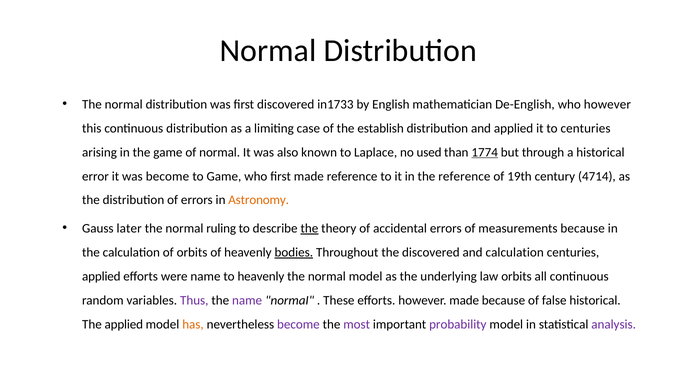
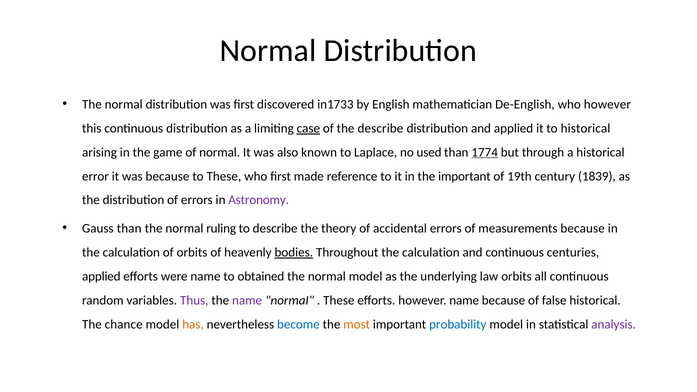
case underline: none -> present
the establish: establish -> describe
to centuries: centuries -> historical
was become: become -> because
to Game: Game -> These
the reference: reference -> important
4714: 4714 -> 1839
Astronomy colour: orange -> purple
Gauss later: later -> than
the at (309, 228) underline: present -> none
Throughout the discovered: discovered -> calculation
and calculation: calculation -> continuous
to heavenly: heavenly -> obtained
however made: made -> name
The applied: applied -> chance
become at (298, 324) colour: purple -> blue
most colour: purple -> orange
probability colour: purple -> blue
